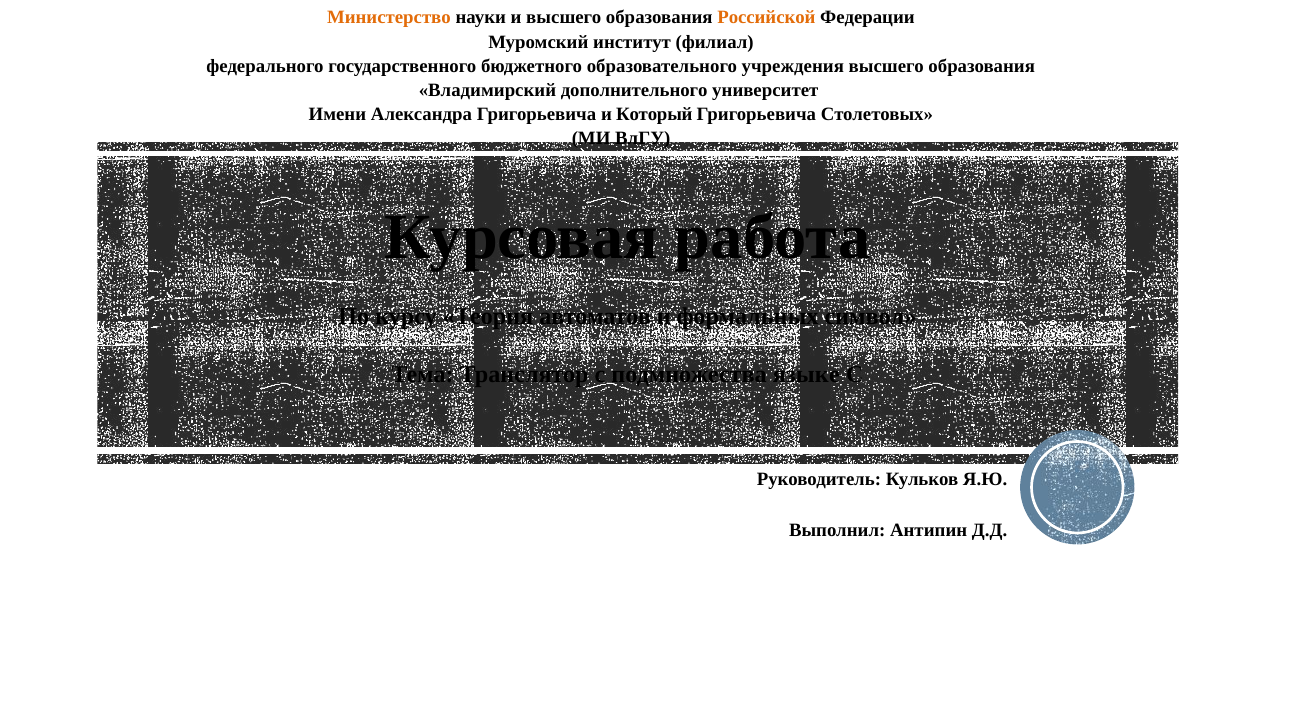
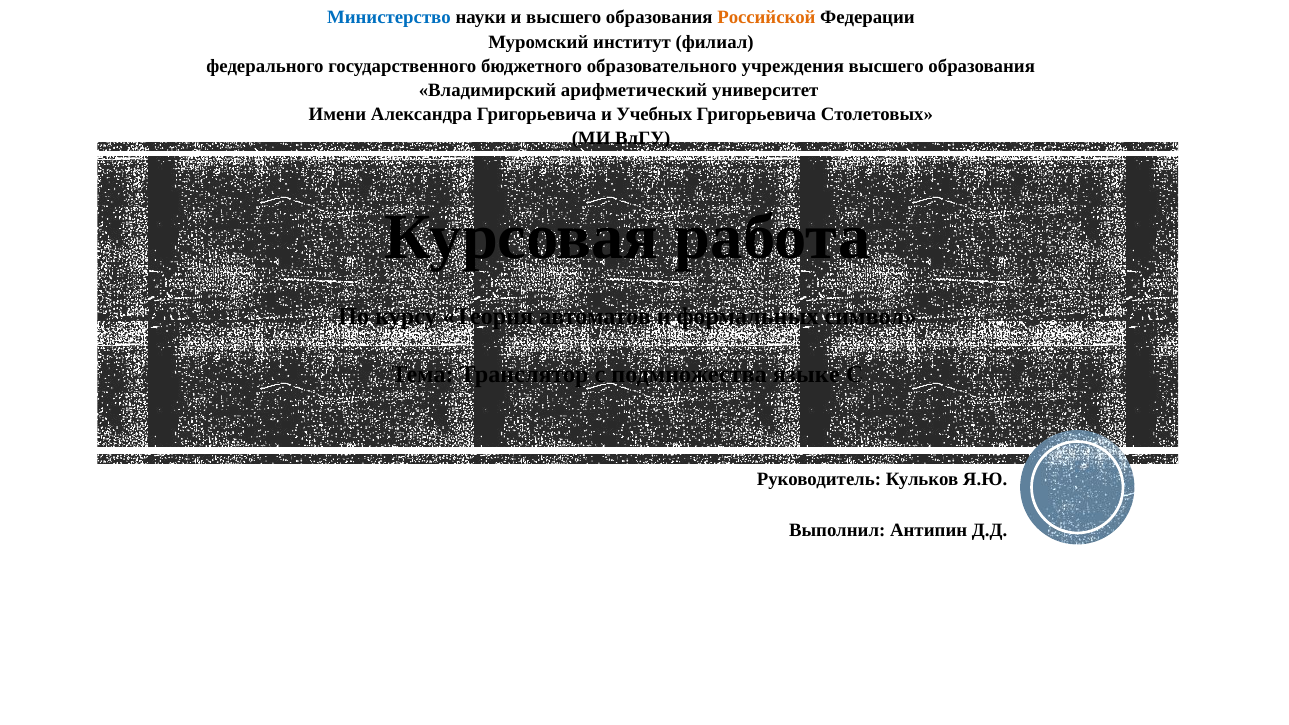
Министерство colour: orange -> blue
дополнительного: дополнительного -> арифметический
Который: Который -> Учебных
